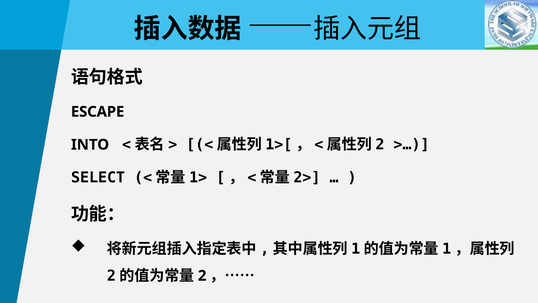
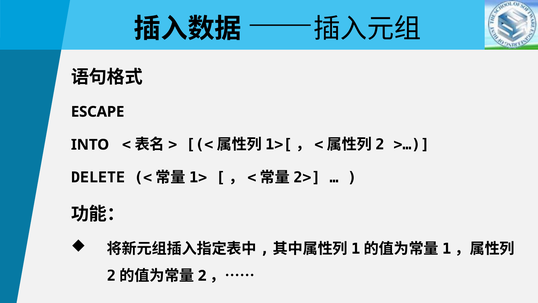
SELECT: SELECT -> DELETE
